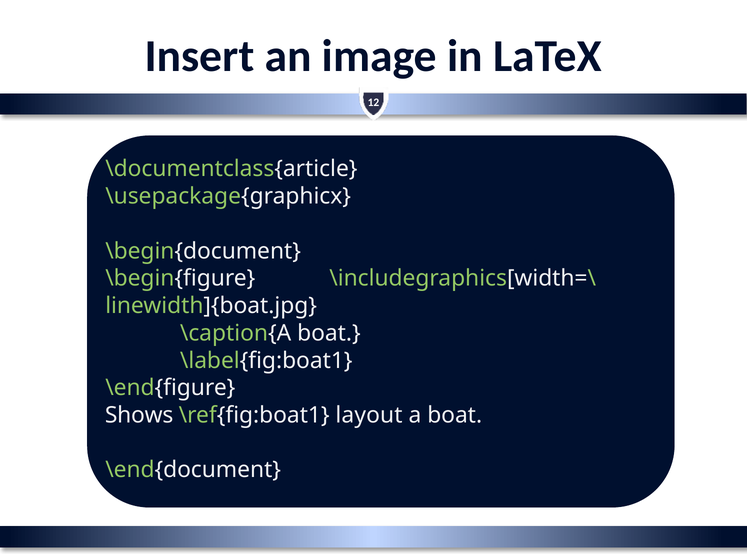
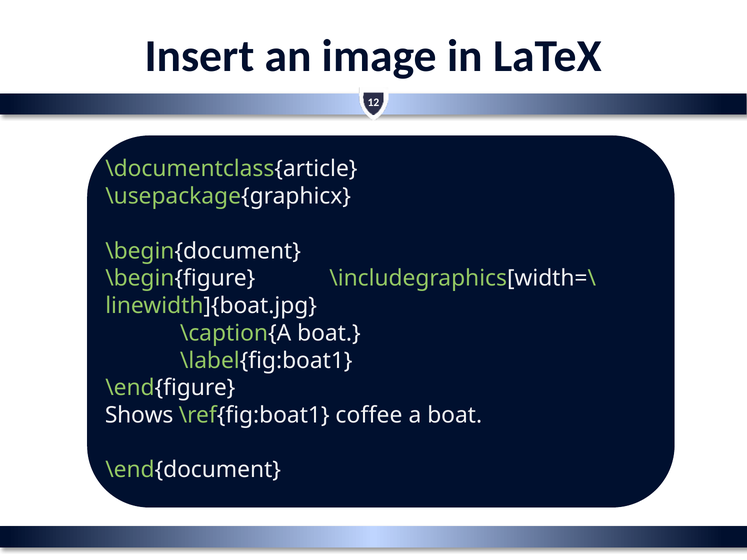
layout: layout -> coffee
